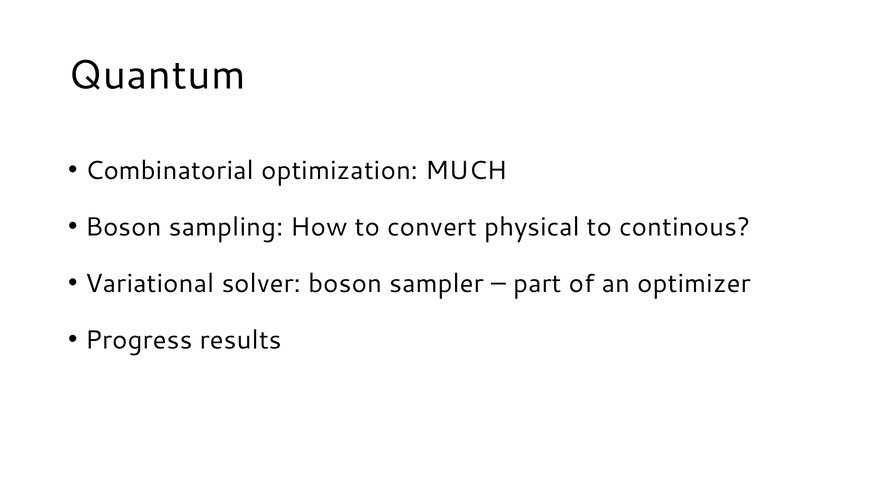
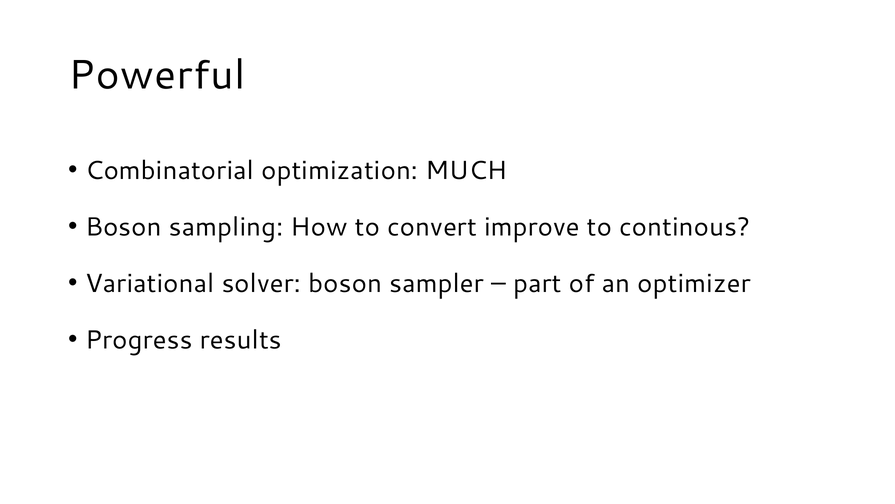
Quantum: Quantum -> Powerful
physical: physical -> improve
